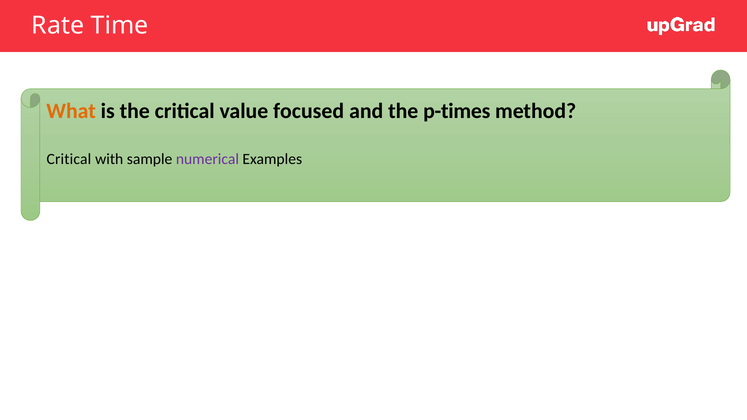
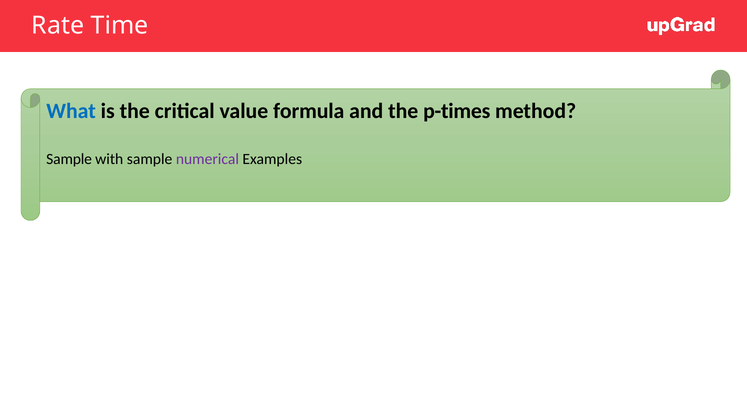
What colour: orange -> blue
focused: focused -> formula
Critical at (69, 159): Critical -> Sample
